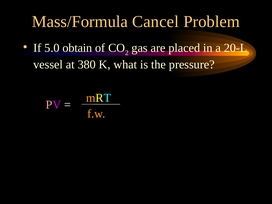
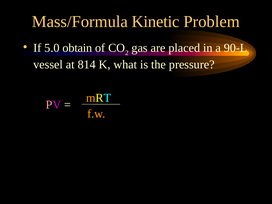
Cancel: Cancel -> Kinetic
20-L: 20-L -> 90-L
380: 380 -> 814
